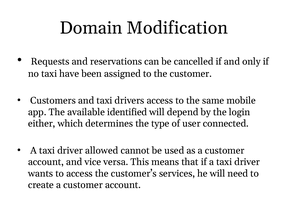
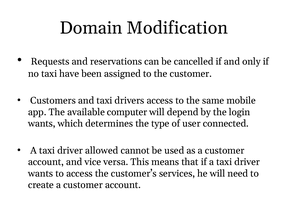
identified: identified -> computer
either at (42, 124): either -> wants
